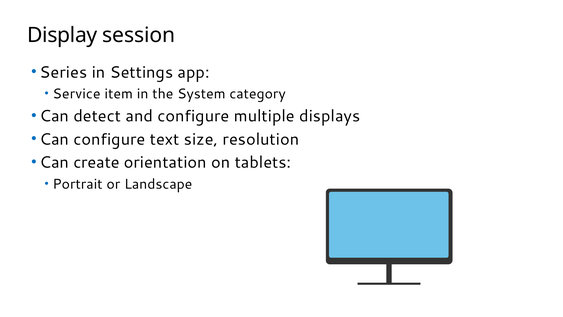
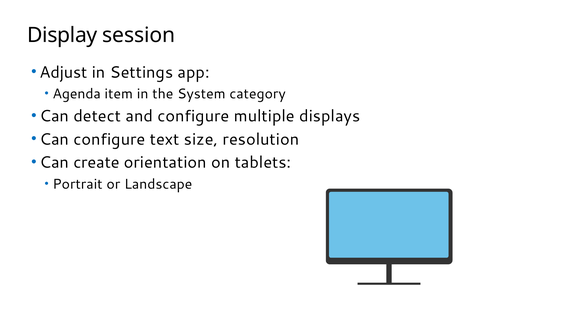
Series: Series -> Adjust
Service: Service -> Agenda
